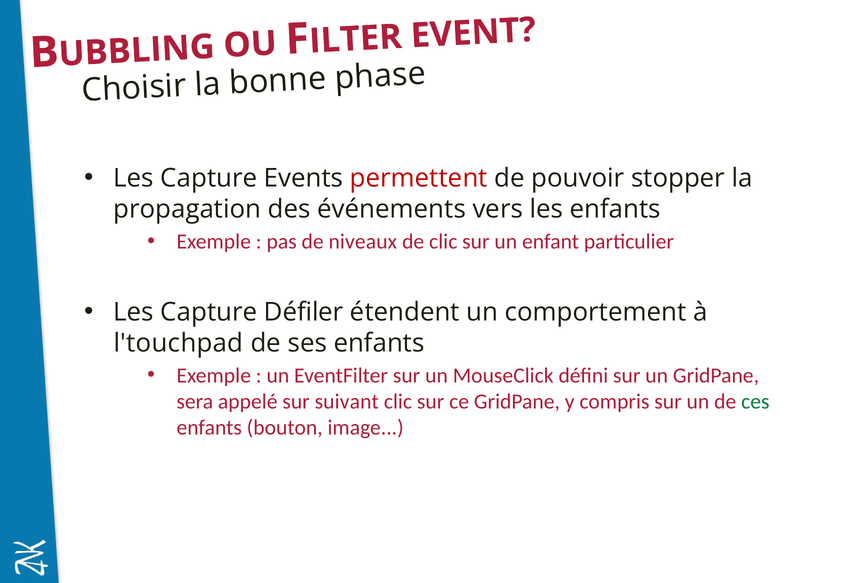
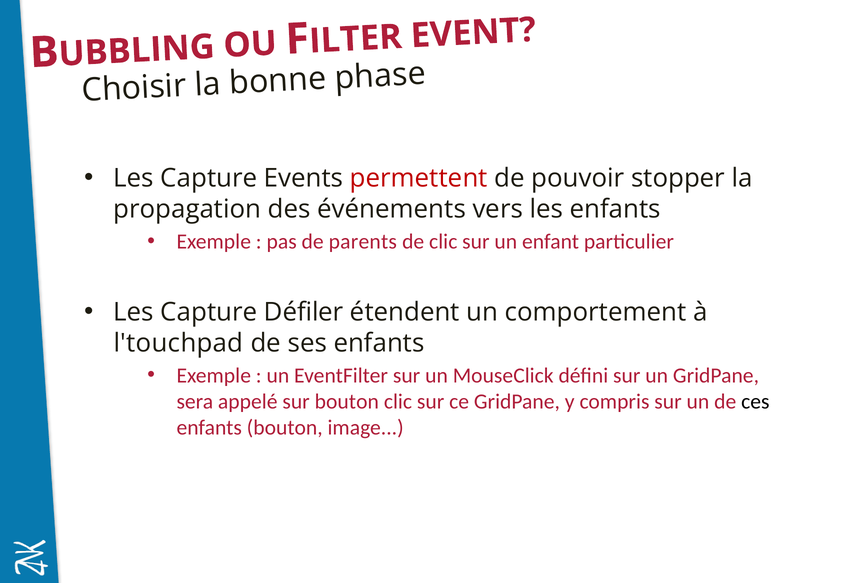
niveaux: niveaux -> parents
sur suivant: suivant -> bouton
ces colour: green -> black
